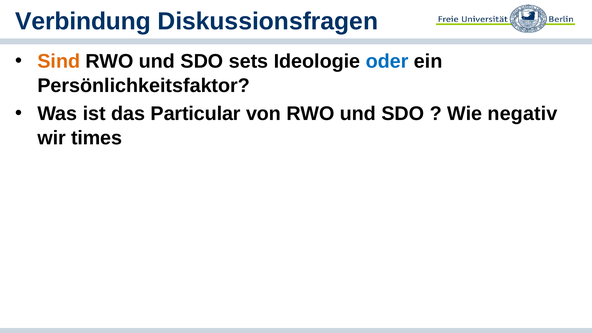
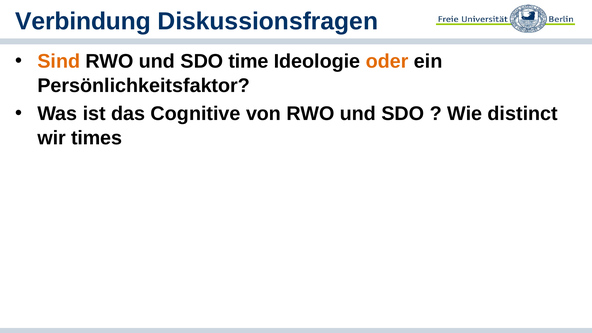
sets: sets -> time
oder colour: blue -> orange
Particular: Particular -> Cognitive
negativ: negativ -> distinct
